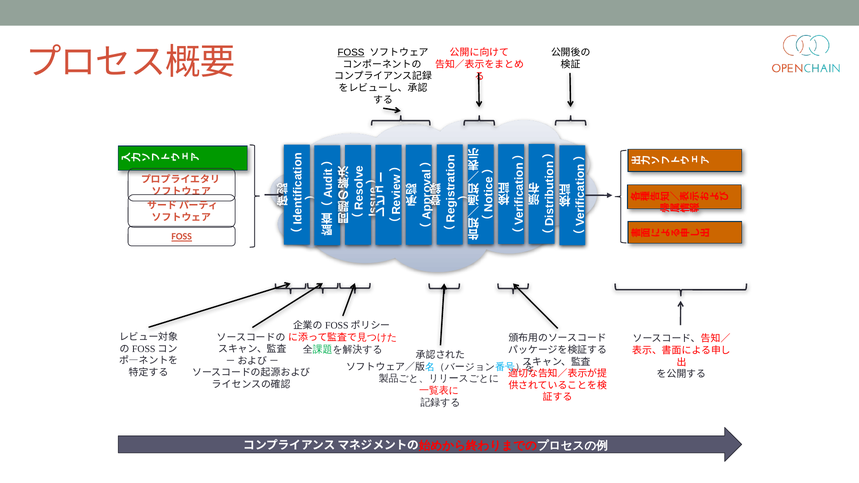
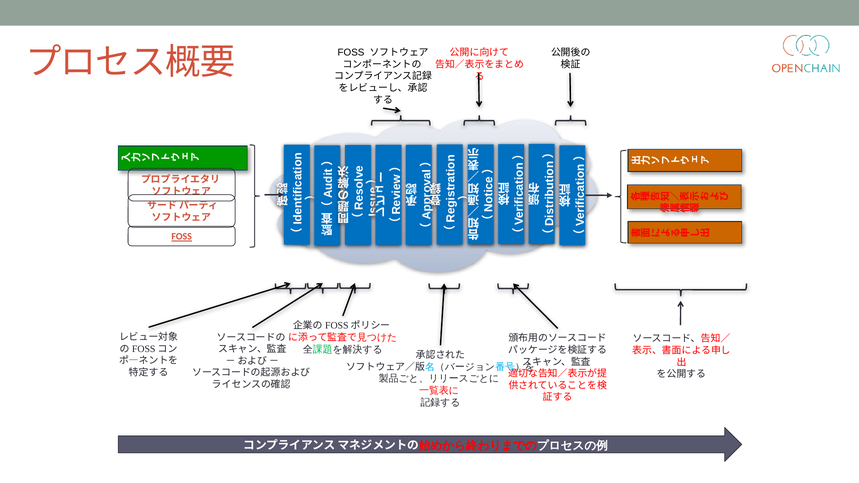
FOSS at (351, 53) underline: present -> none
